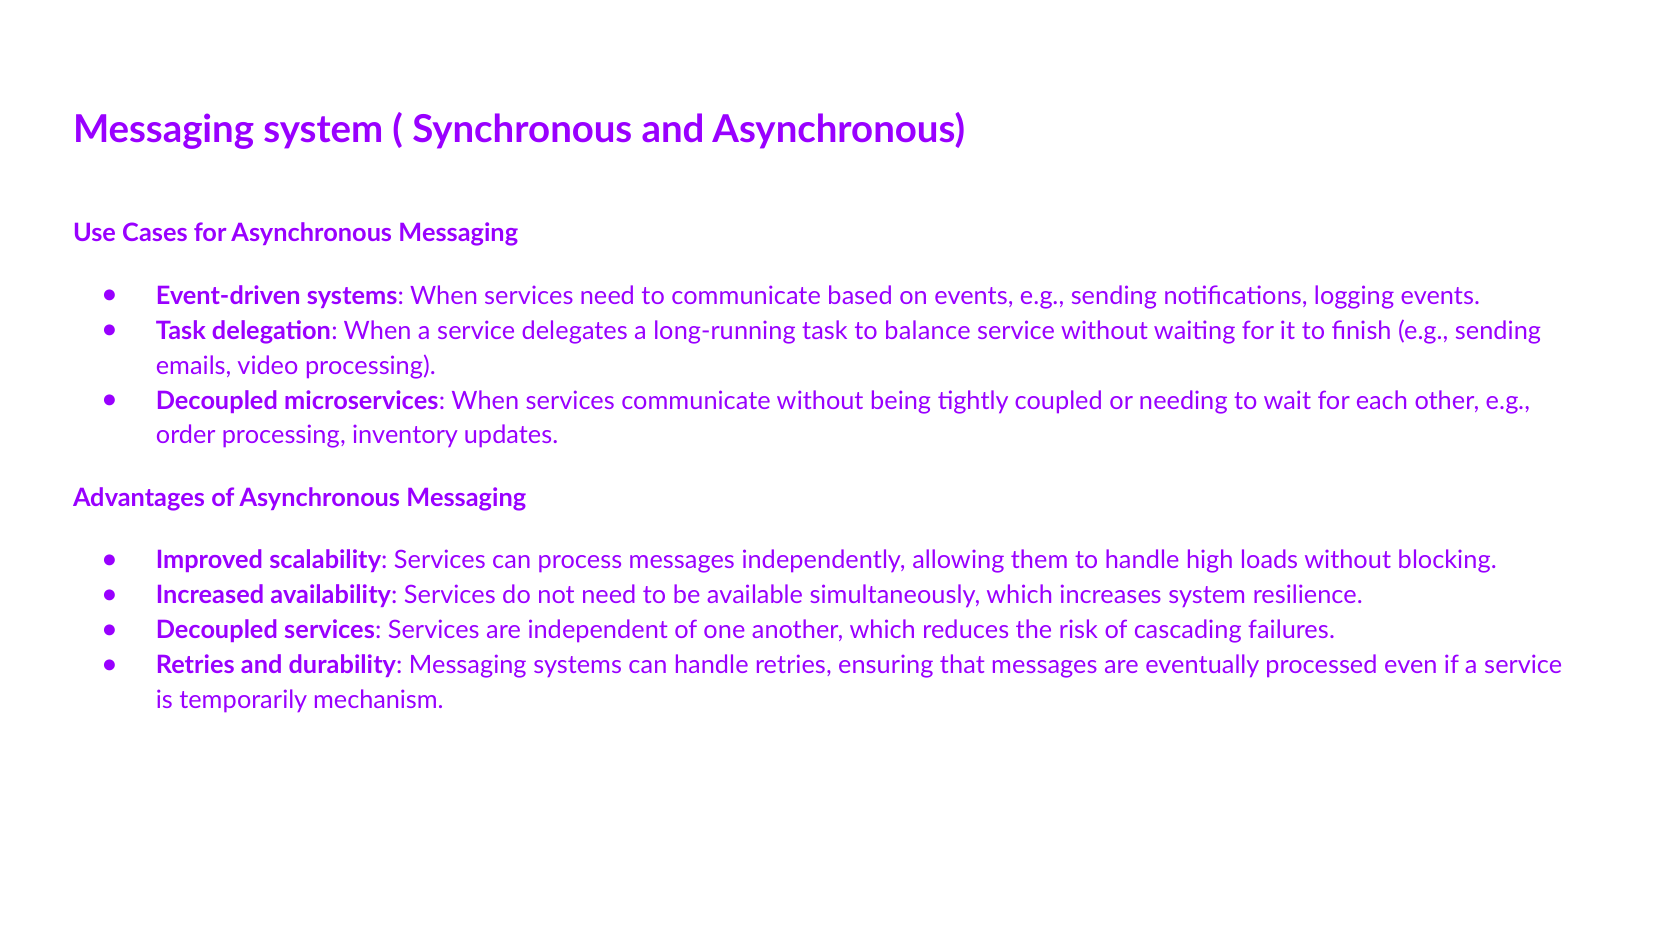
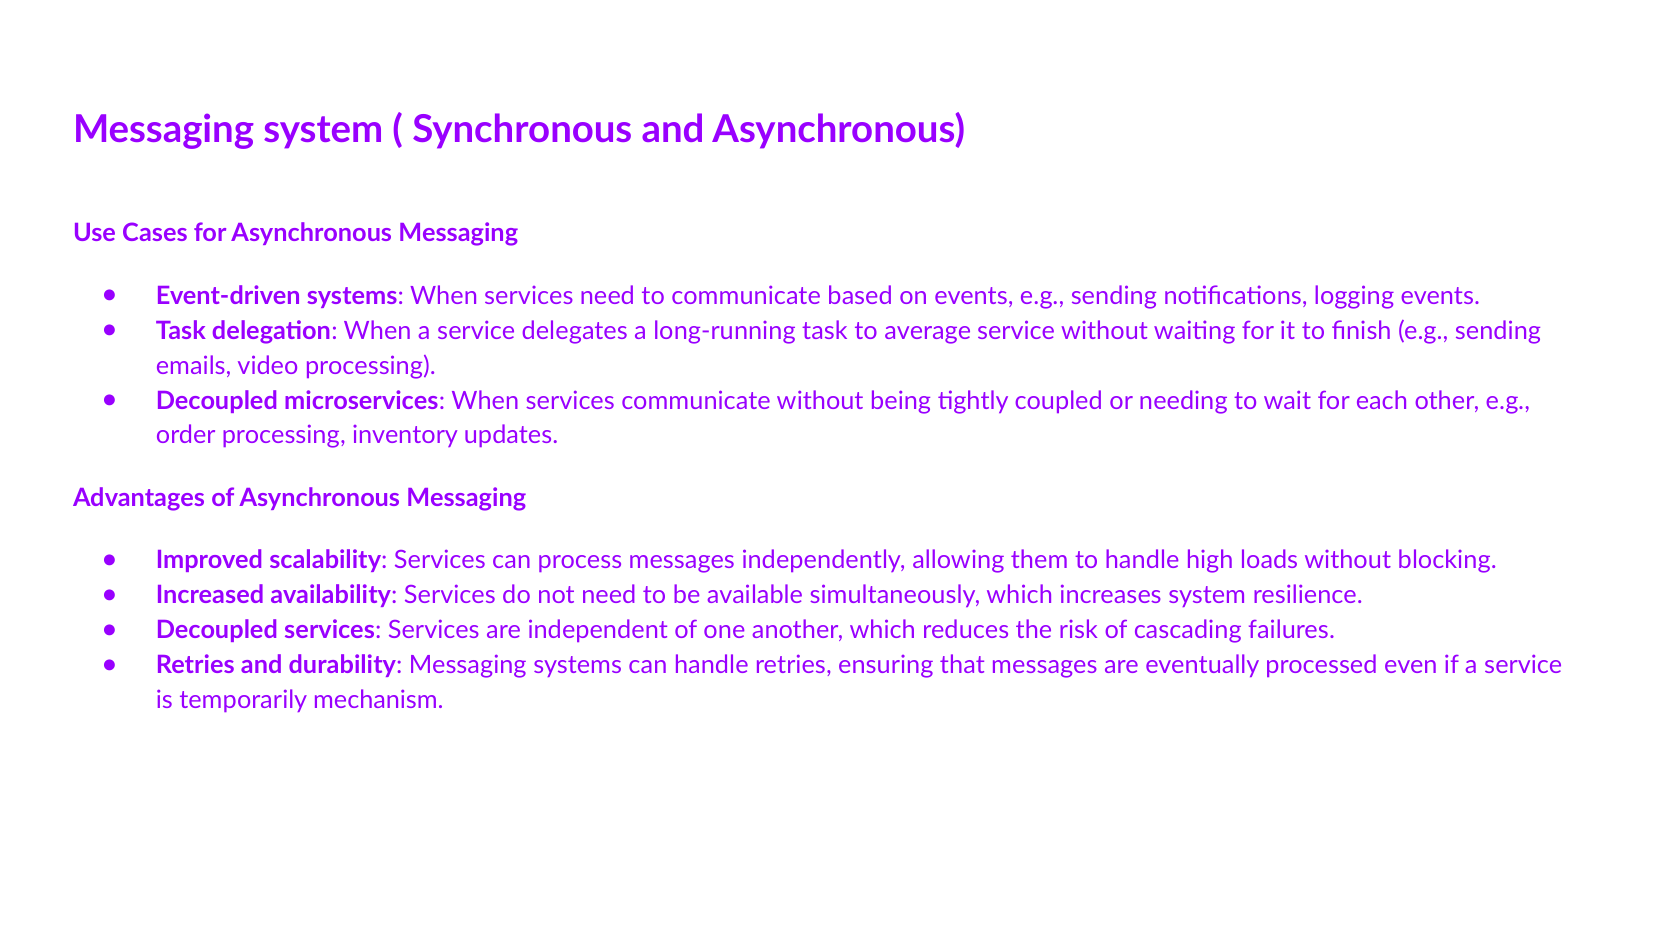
balance: balance -> average
